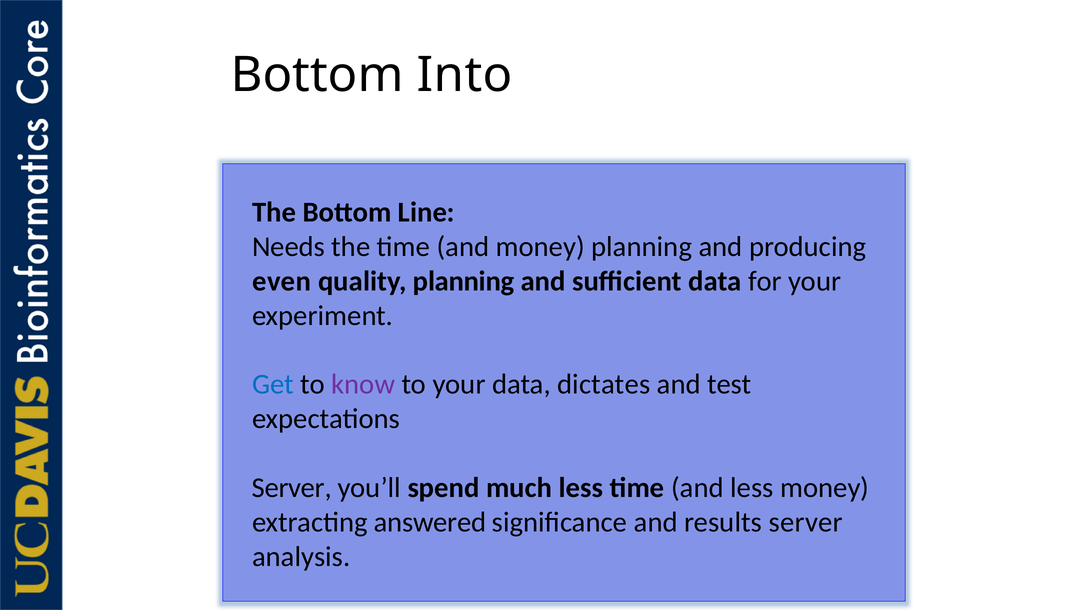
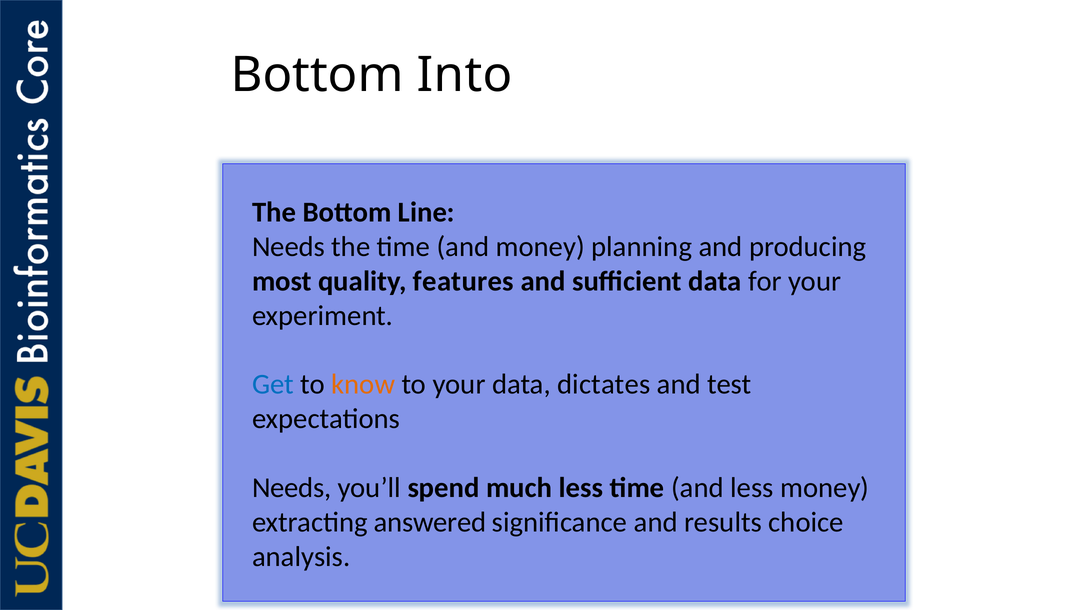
even: even -> most
quality planning: planning -> features
know colour: purple -> orange
Server at (292, 488): Server -> Needs
results server: server -> choice
